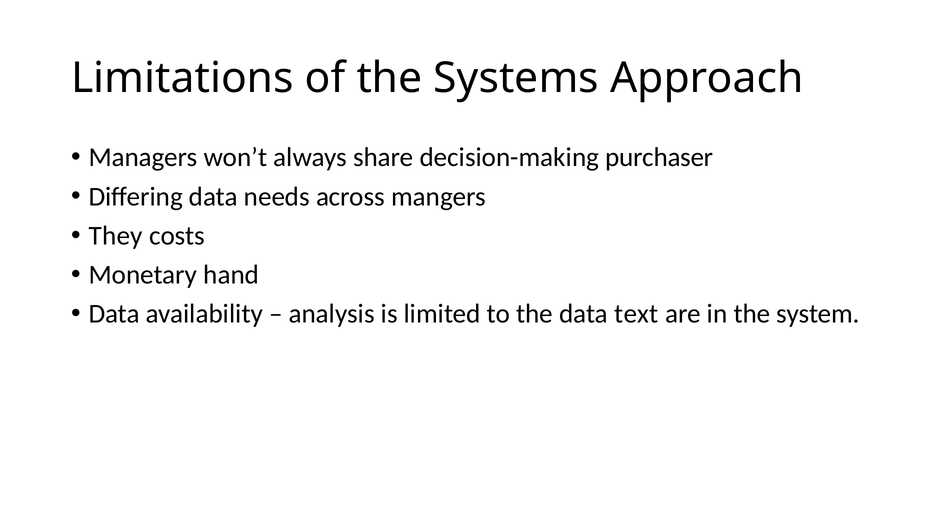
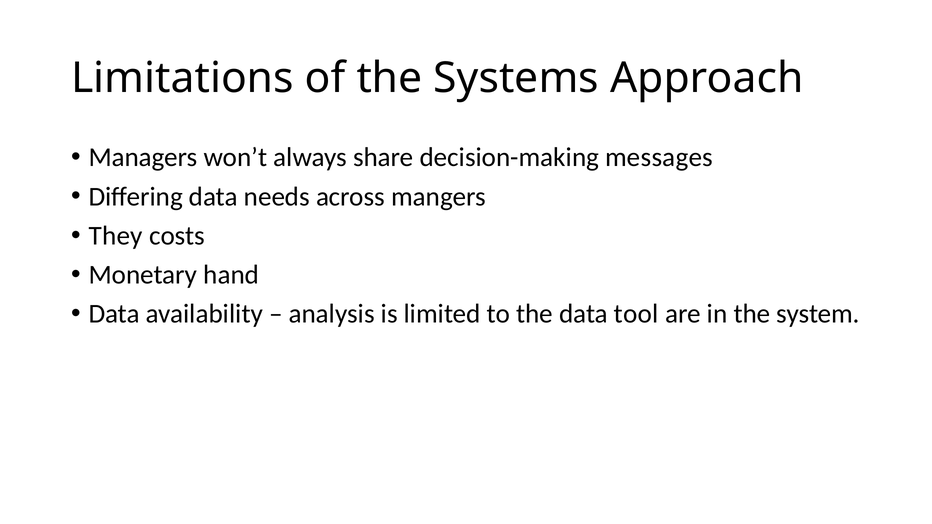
purchaser: purchaser -> messages
text: text -> tool
